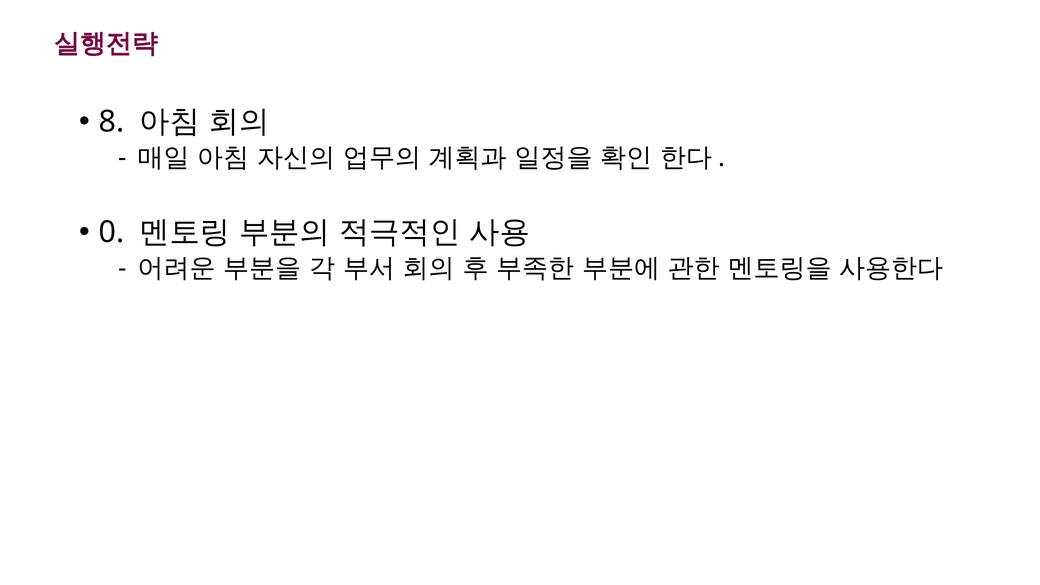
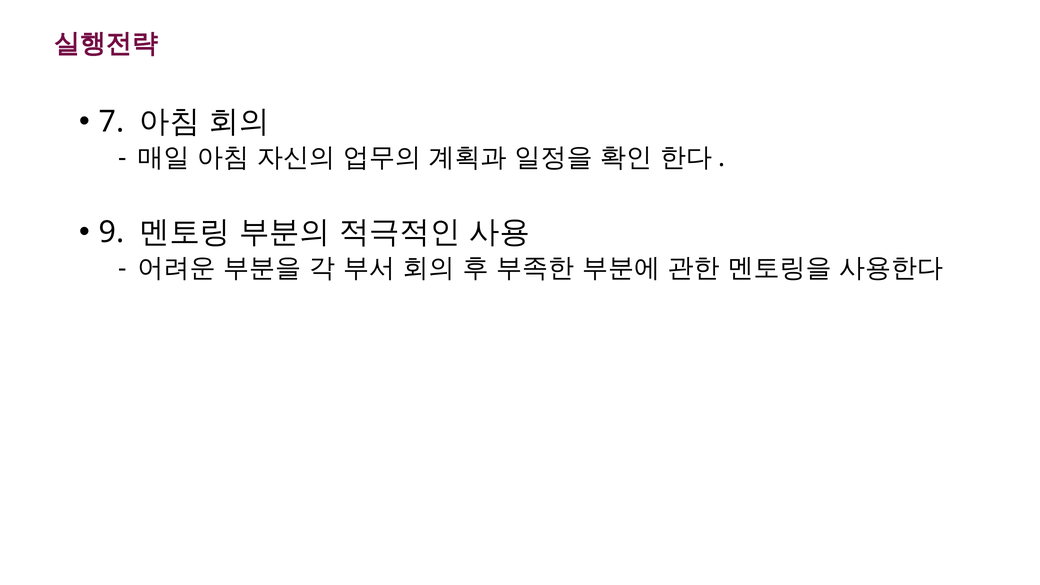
8: 8 -> 7
0: 0 -> 9
